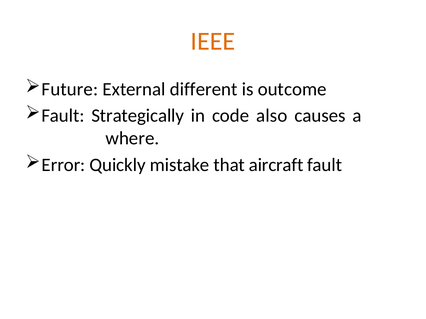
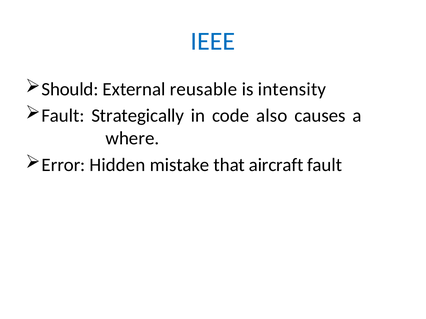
IEEE colour: orange -> blue
Future: Future -> Should
different: different -> reusable
outcome: outcome -> intensity
Quickly: Quickly -> Hidden
